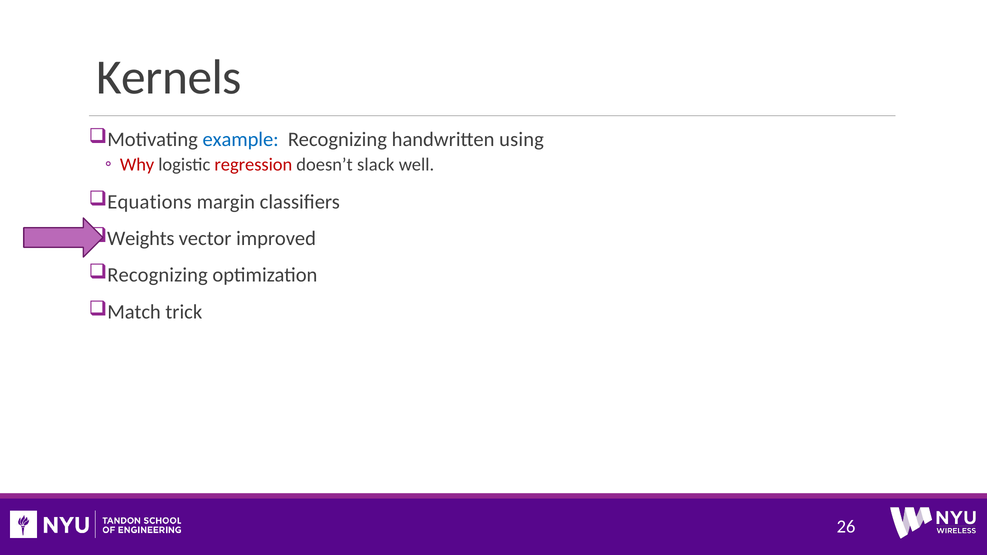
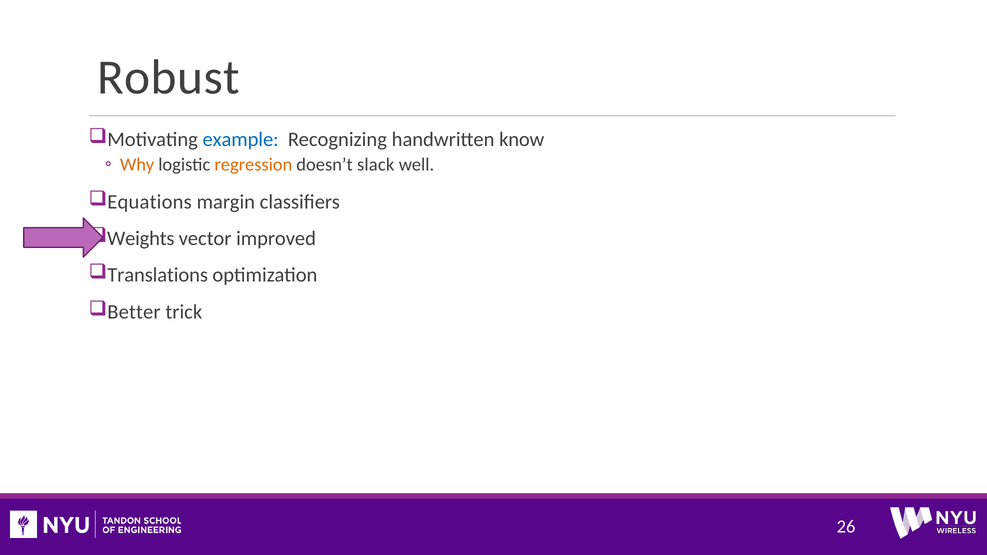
Kernels: Kernels -> Robust
using: using -> know
Why colour: red -> orange
regression colour: red -> orange
Recognizing at (158, 275): Recognizing -> Translations
Match: Match -> Better
